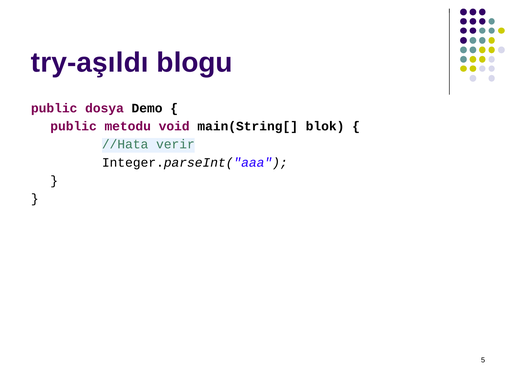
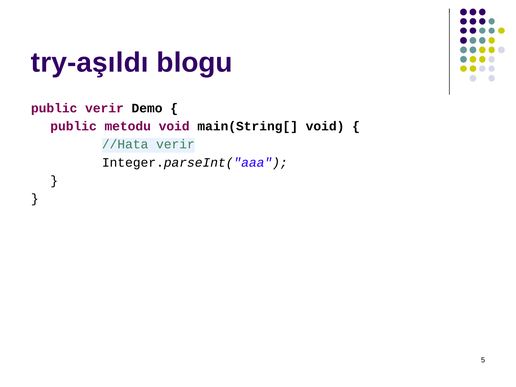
public dosya: dosya -> verir
main(String[ blok: blok -> void
